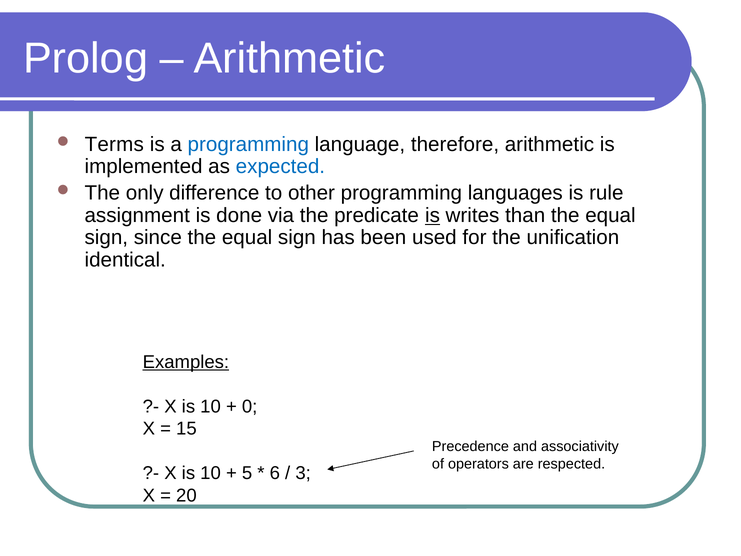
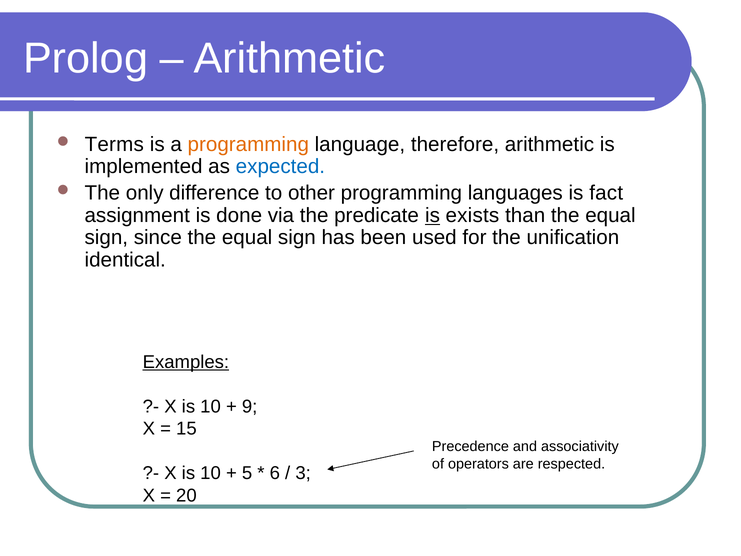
programming at (248, 144) colour: blue -> orange
rule: rule -> fact
writes: writes -> exists
0: 0 -> 9
